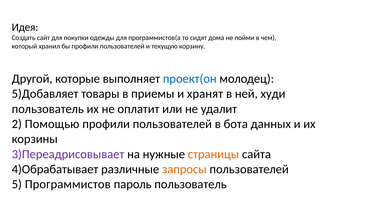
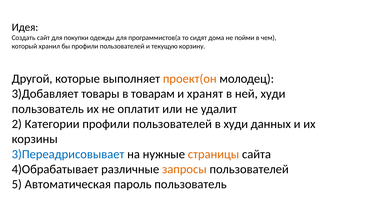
проект(он colour: blue -> orange
5)Добавляет: 5)Добавляет -> 3)Добавляет
приемы: приемы -> товарам
Помощью: Помощью -> Категории
в бота: бота -> худи
3)Переадрисовывает colour: purple -> blue
Программистов: Программистов -> Автоматическая
